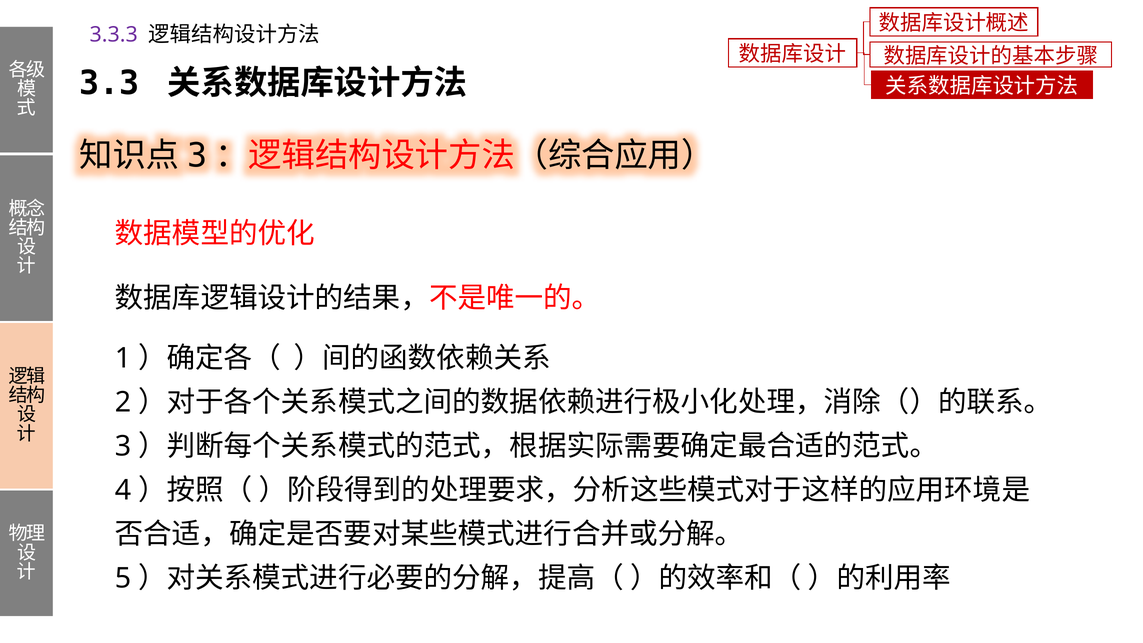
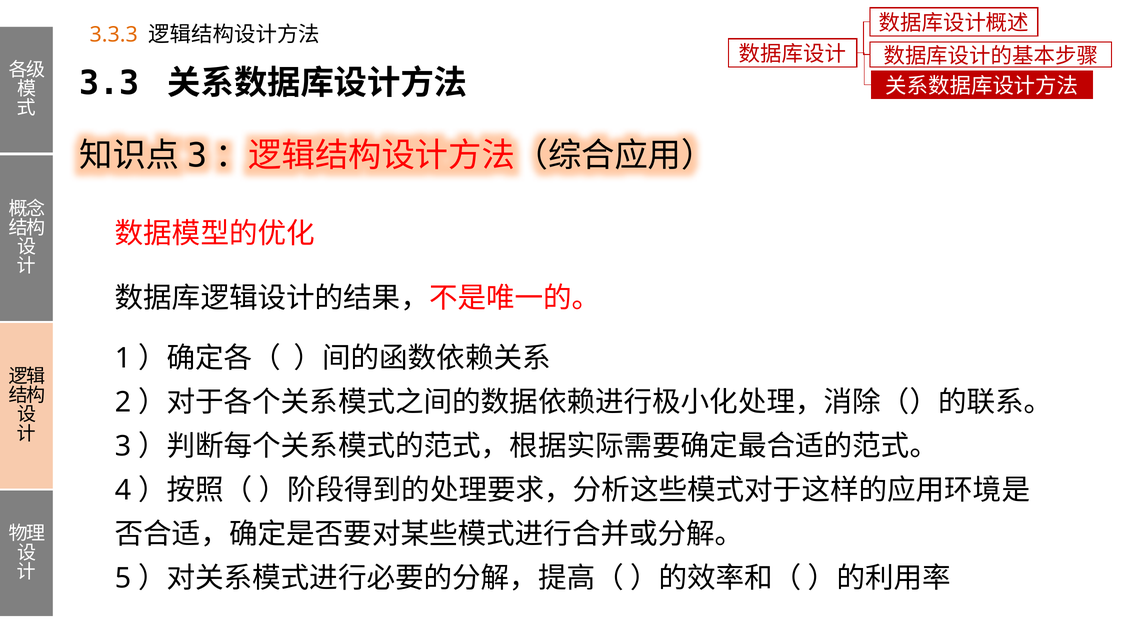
3.3.3 colour: purple -> orange
